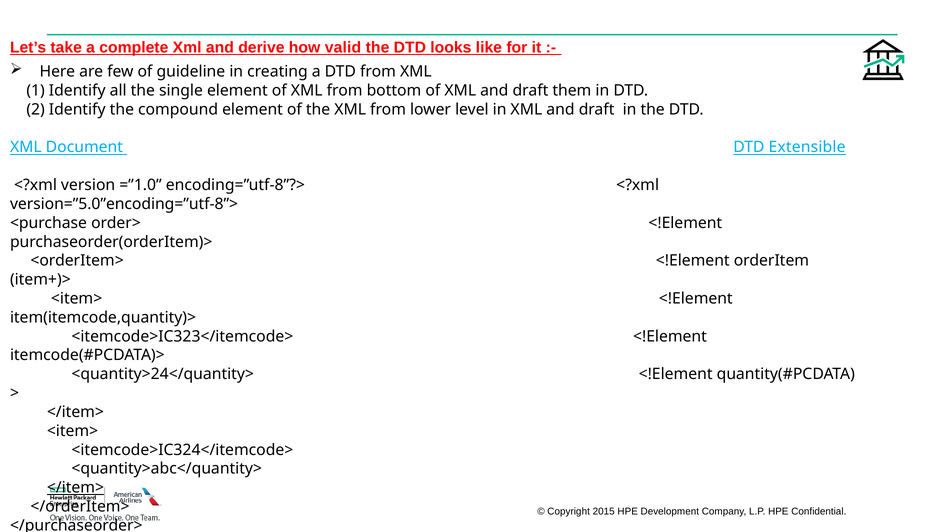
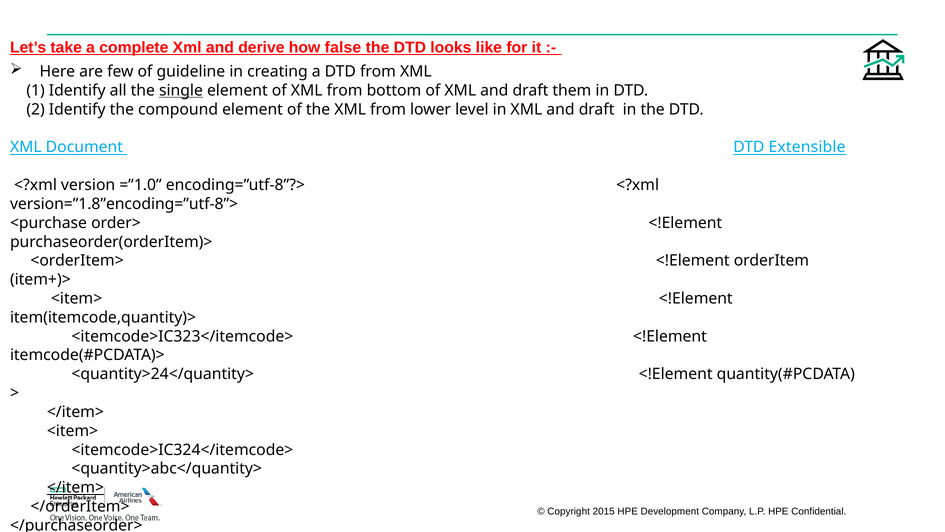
valid: valid -> false
single underline: none -> present
version=”5.0”encoding=”utf-8”>: version=”5.0”encoding=”utf-8”> -> version=”1.8”encoding=”utf-8”>
